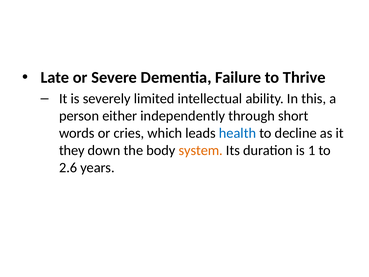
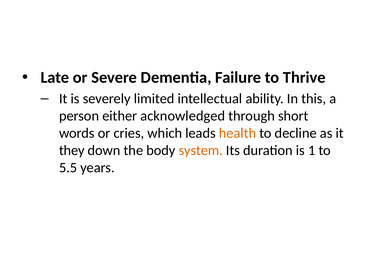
independently: independently -> acknowledged
health colour: blue -> orange
2.6: 2.6 -> 5.5
